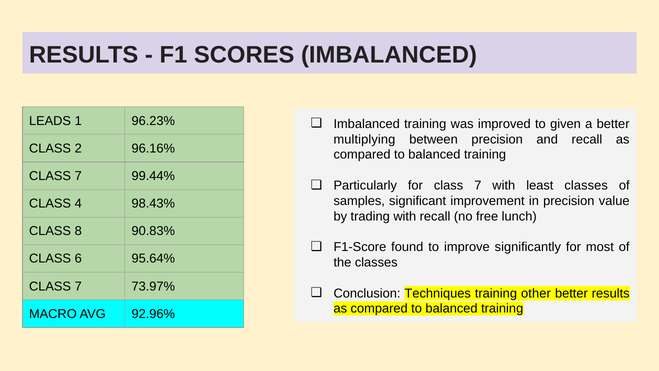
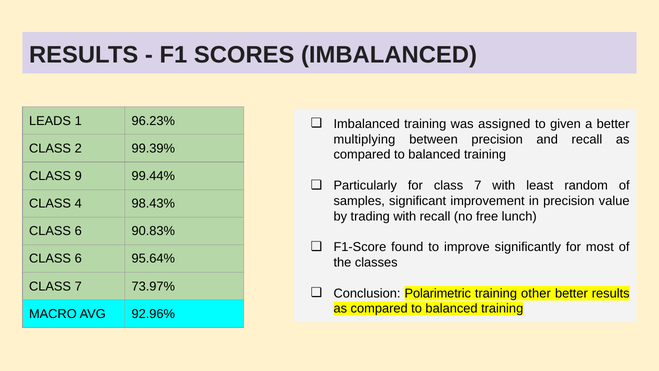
improved: improved -> assigned
96.16%: 96.16% -> 99.39%
7 at (78, 176): 7 -> 9
least classes: classes -> random
8 at (78, 231): 8 -> 6
Techniques: Techniques -> Polarimetric
